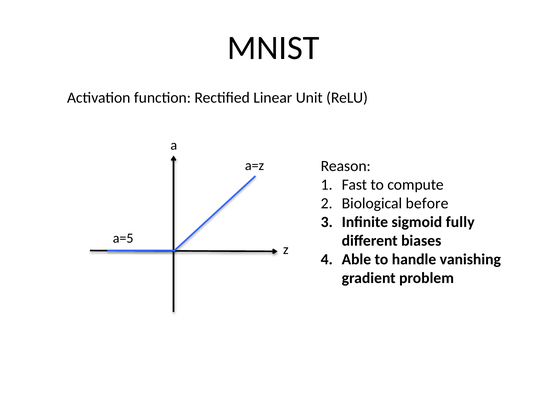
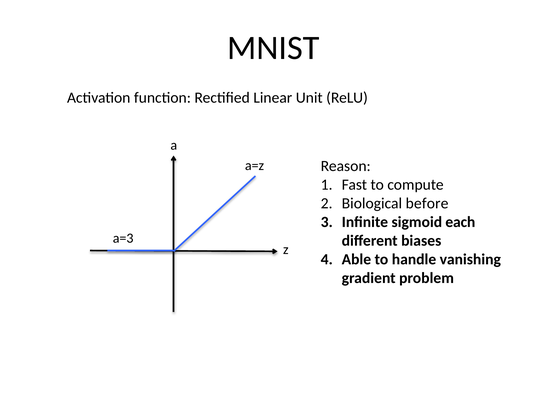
fully: fully -> each
a=5: a=5 -> a=3
